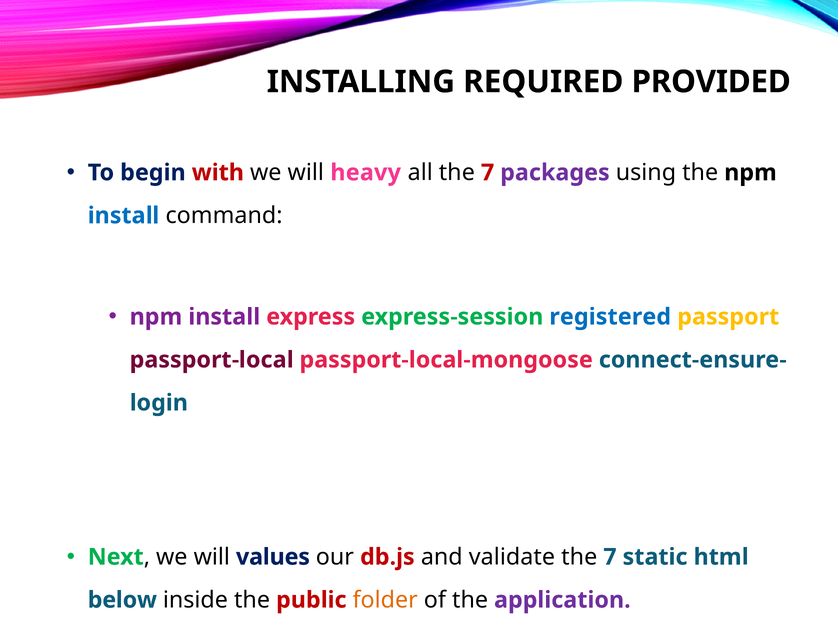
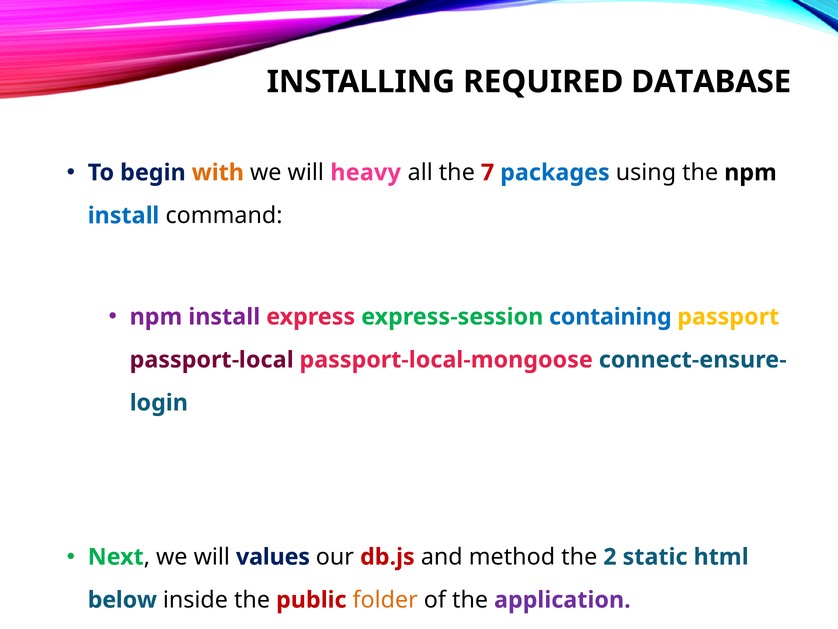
PROVIDED: PROVIDED -> DATABASE
with colour: red -> orange
packages colour: purple -> blue
registered: registered -> containing
validate: validate -> method
7 at (610, 557): 7 -> 2
